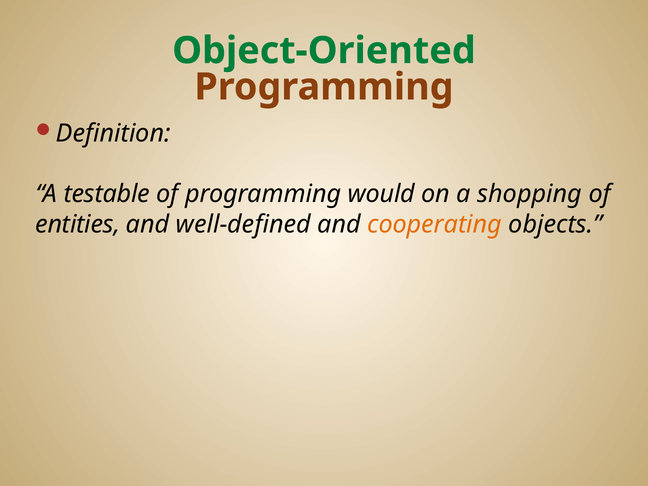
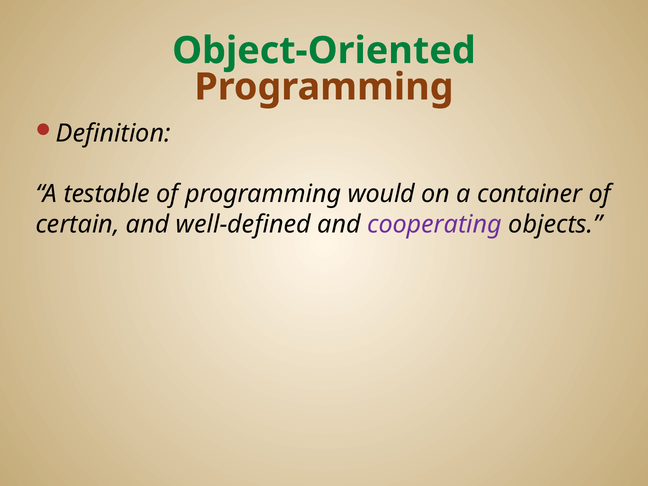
shopping: shopping -> container
entities: entities -> certain
cooperating colour: orange -> purple
